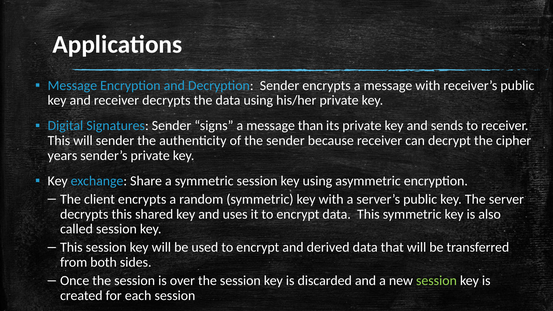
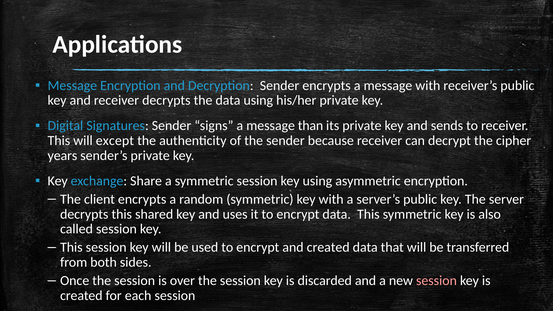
will sender: sender -> except
and derived: derived -> created
session at (436, 281) colour: light green -> pink
